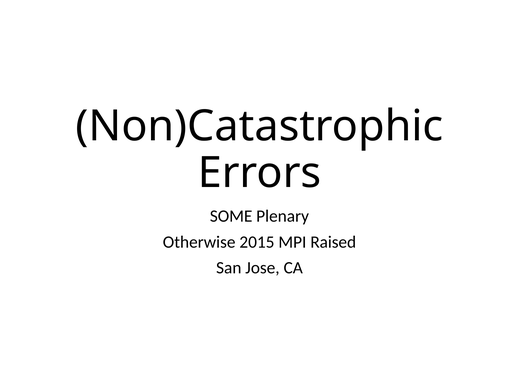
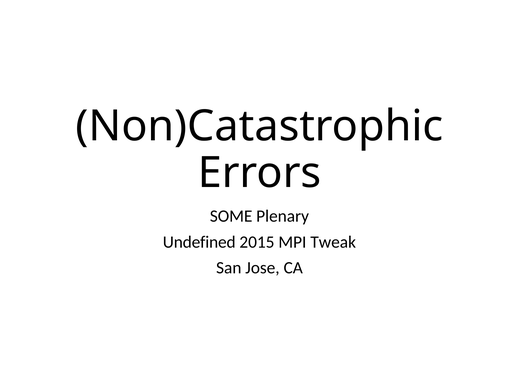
Otherwise: Otherwise -> Undefined
Raised: Raised -> Tweak
